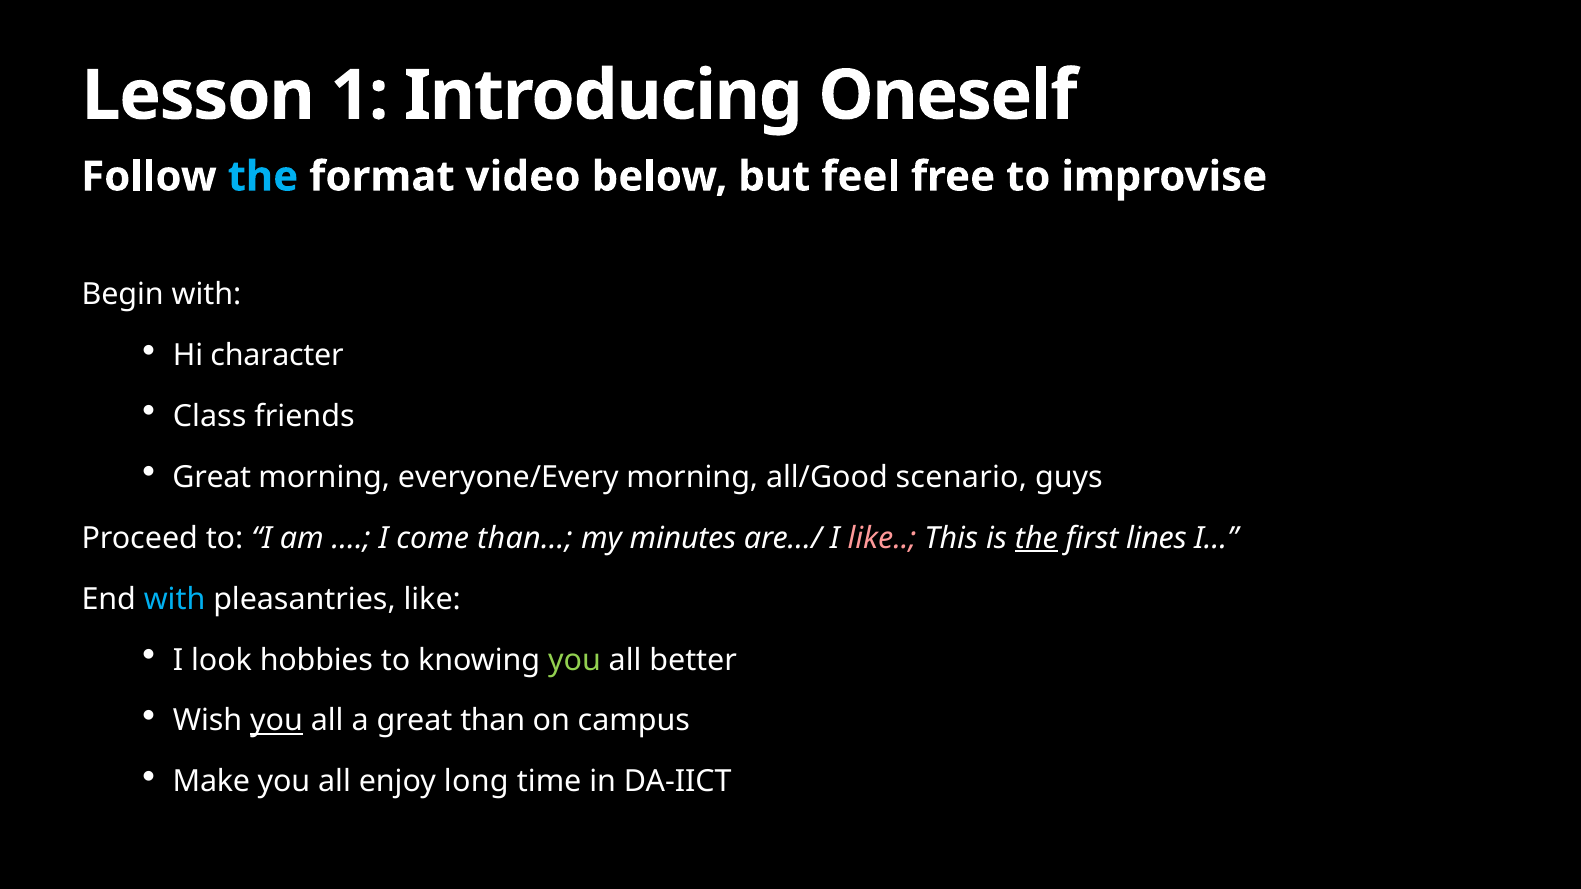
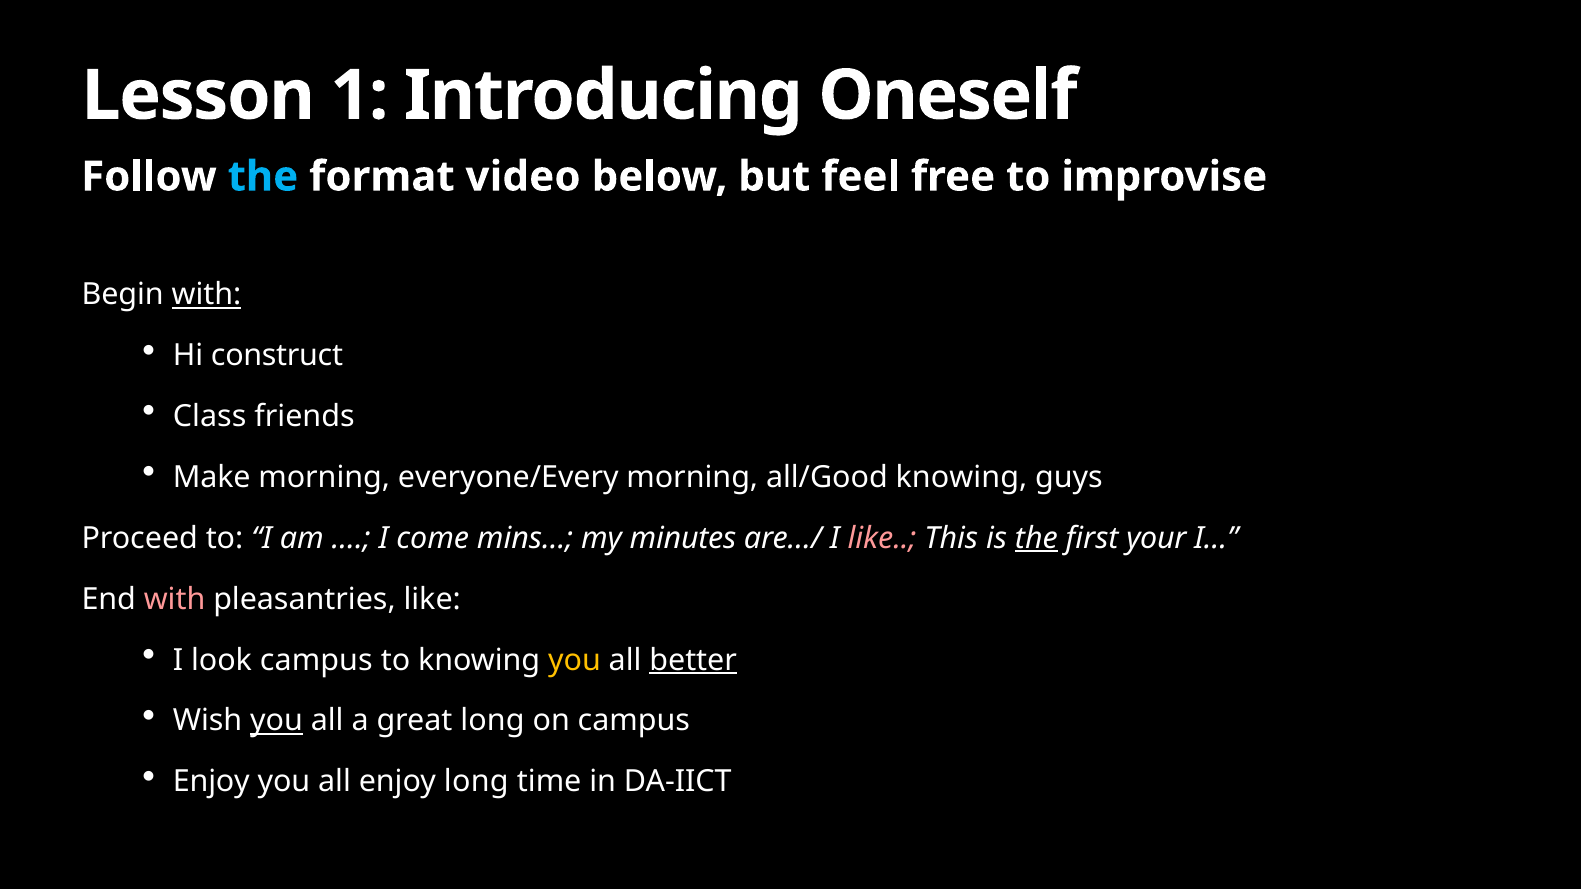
with at (207, 295) underline: none -> present
character: character -> construct
Great at (212, 478): Great -> Make
all/Good scenario: scenario -> knowing
than…: than… -> mins…
lines: lines -> your
with at (175, 599) colour: light blue -> pink
look hobbies: hobbies -> campus
you at (575, 660) colour: light green -> yellow
better underline: none -> present
great than: than -> long
Make at (211, 782): Make -> Enjoy
